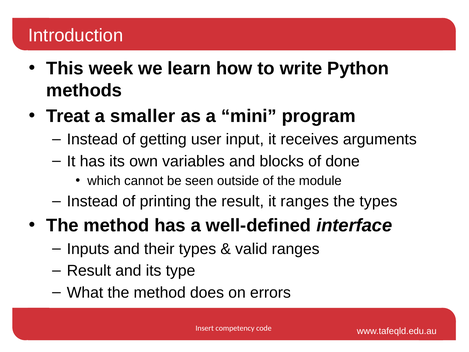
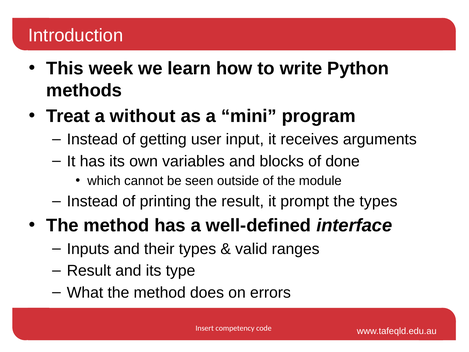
smaller: smaller -> without
it ranges: ranges -> prompt
